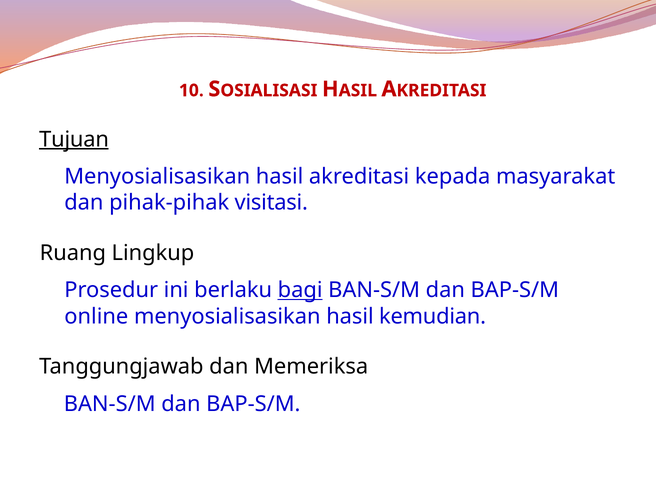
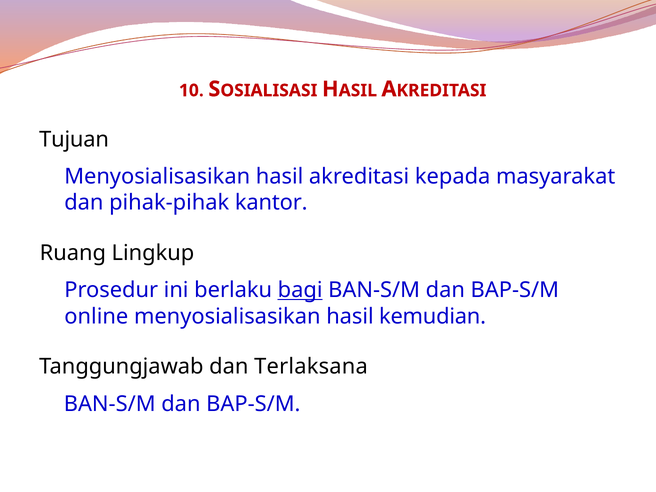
Tujuan underline: present -> none
visitasi: visitasi -> kantor
Memeriksa: Memeriksa -> Terlaksana
